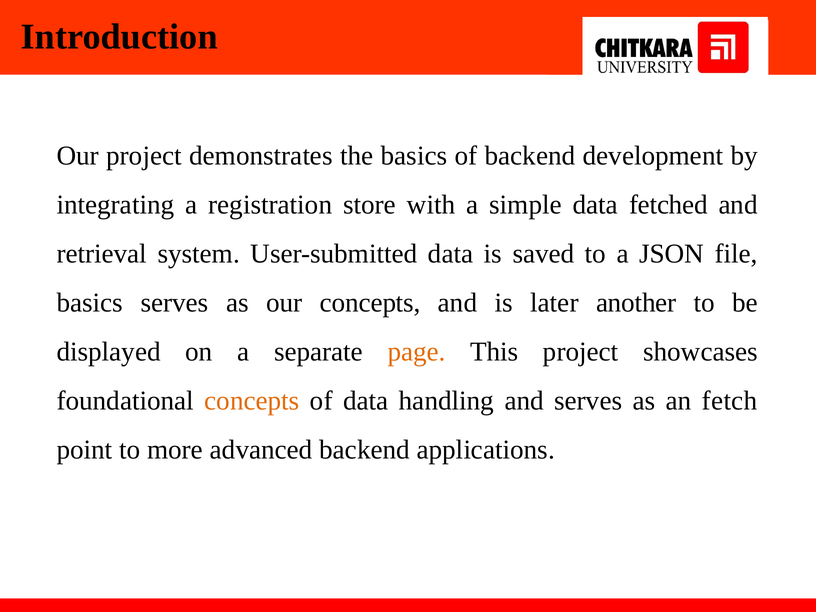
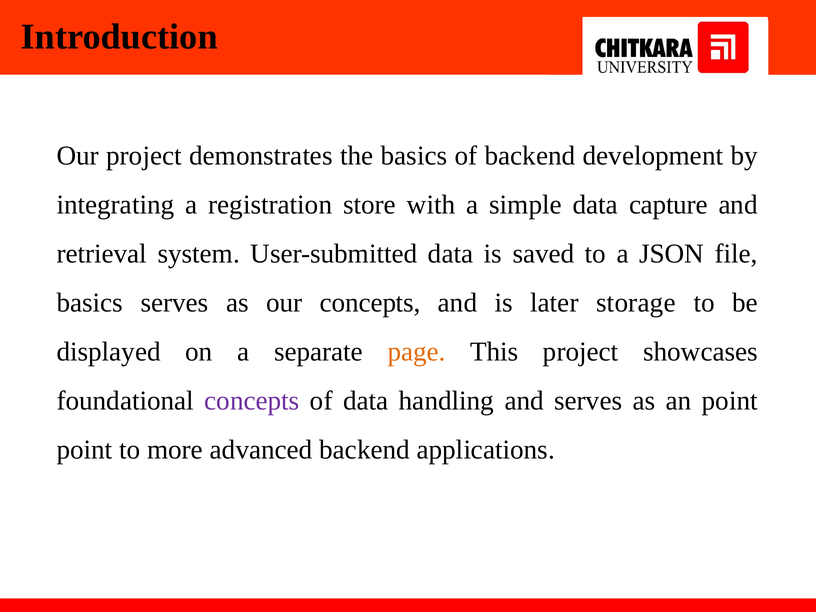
fetched: fetched -> capture
another: another -> storage
concepts at (252, 401) colour: orange -> purple
an fetch: fetch -> point
